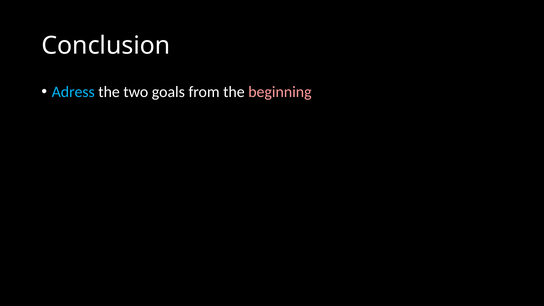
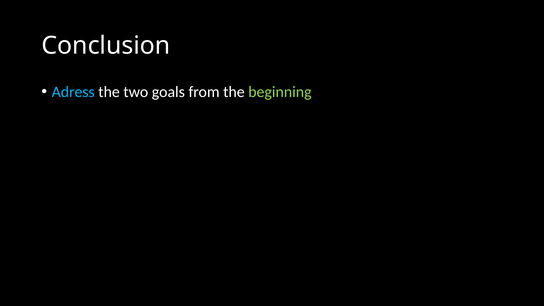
beginning colour: pink -> light green
